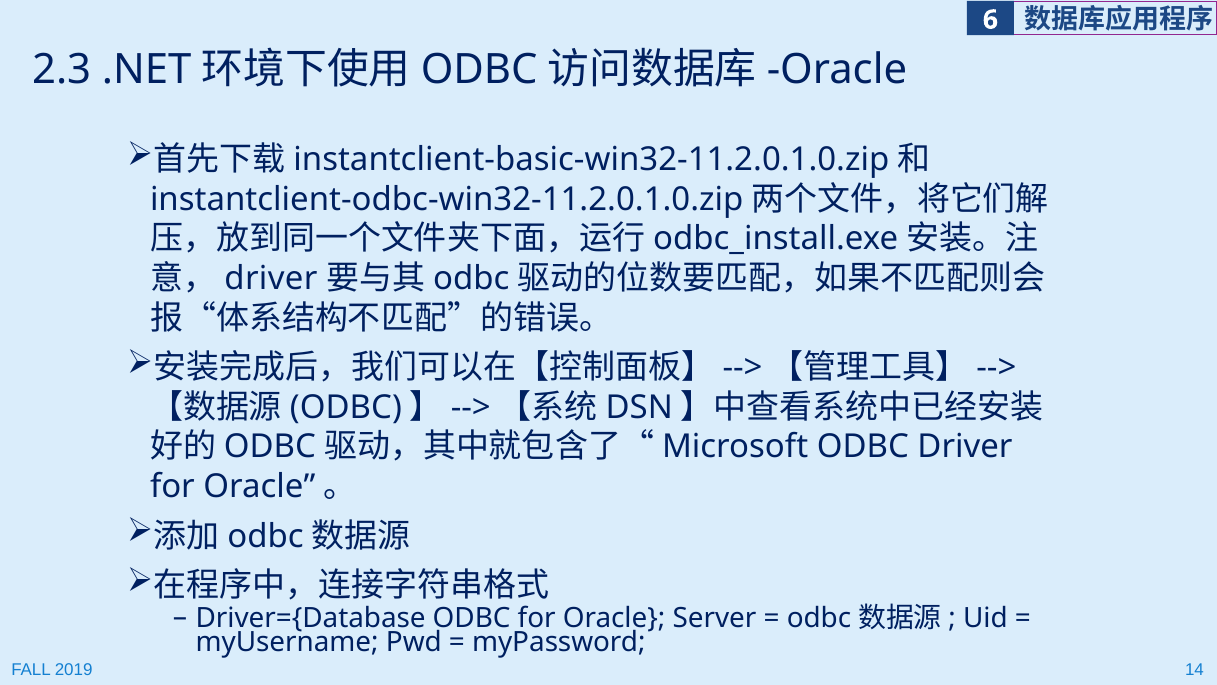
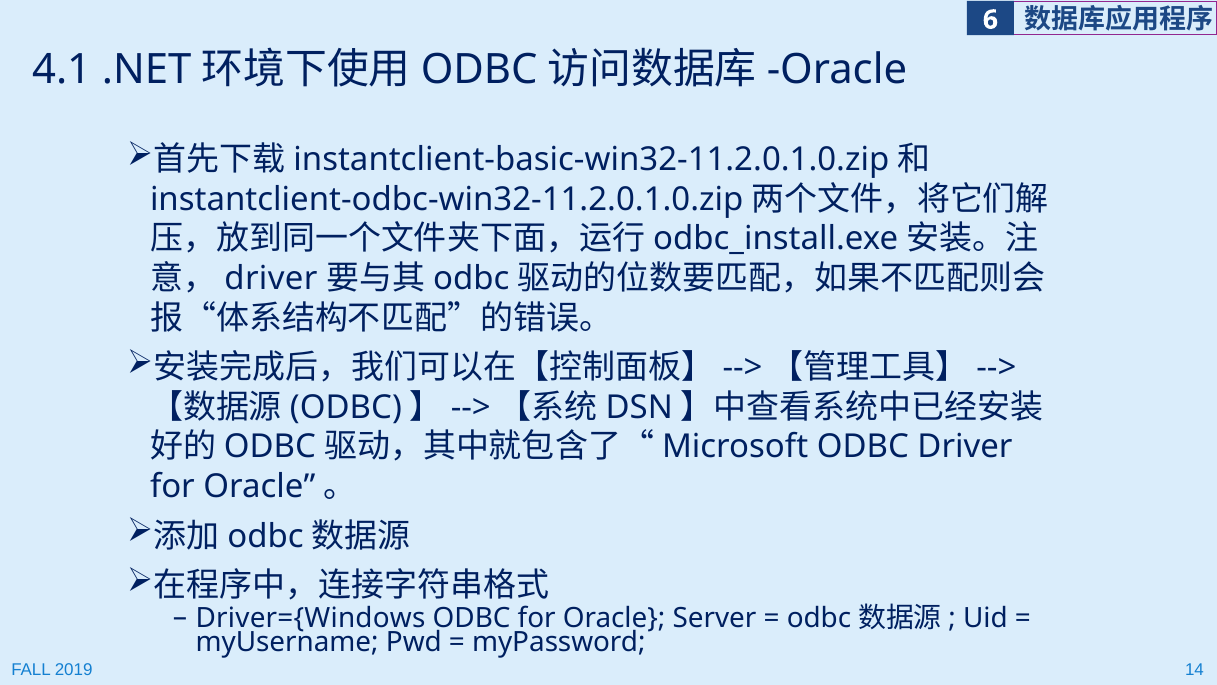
2.3: 2.3 -> 4.1
Driver={Database: Driver={Database -> Driver={Windows
